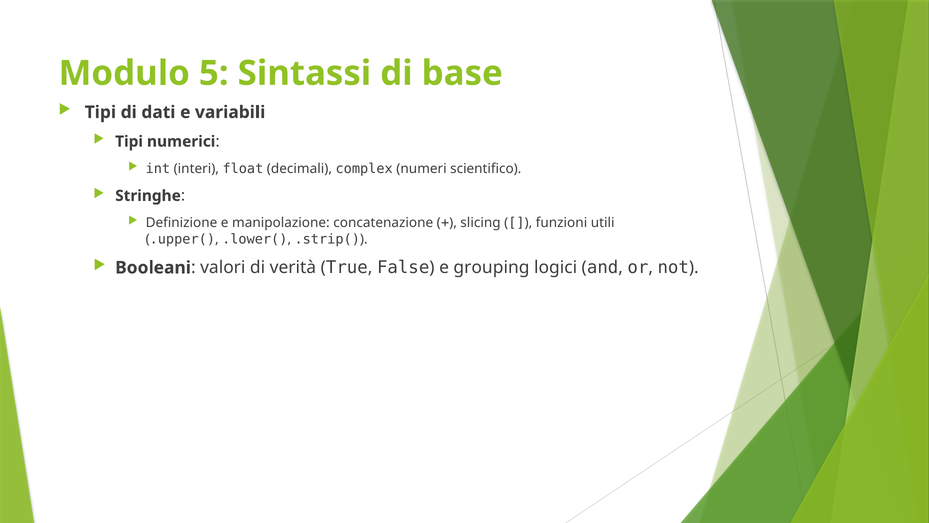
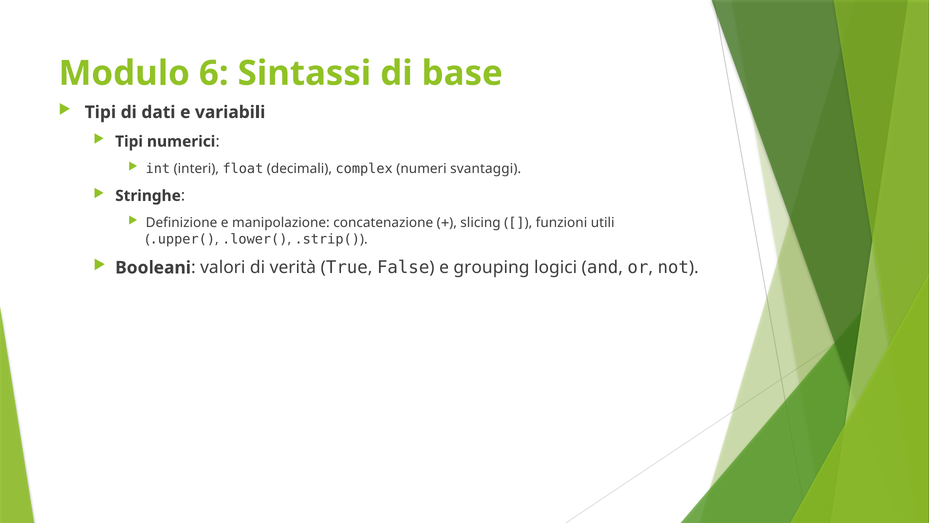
5: 5 -> 6
scientifico: scientifico -> svantaggi
